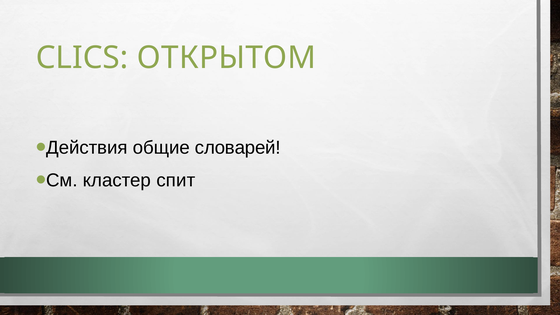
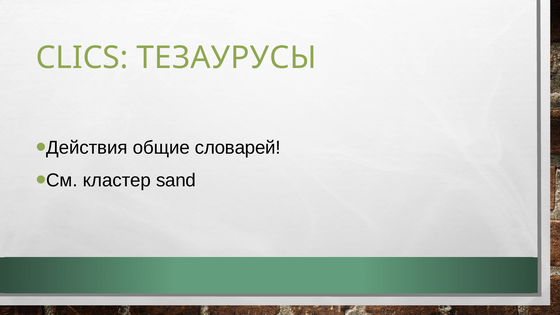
ОТКРЫТОМ: ОТКРЫТОМ -> ТЕЗАУРУСЫ
спит: спит -> sand
